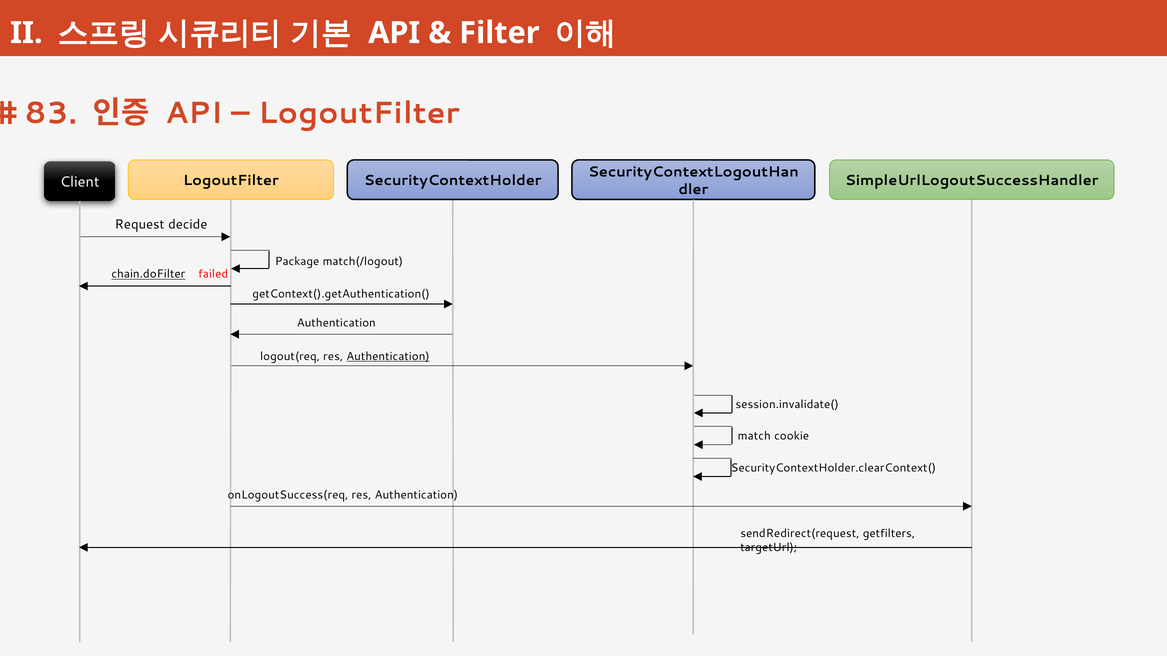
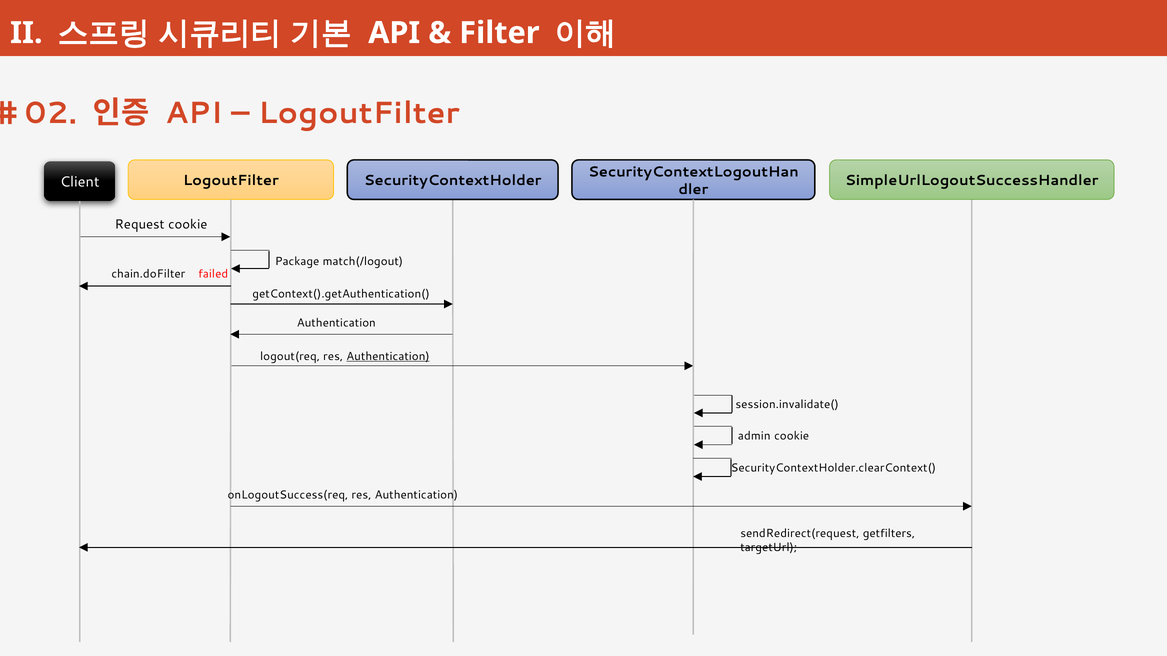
83: 83 -> 02
Request decide: decide -> cookie
chain.doFilter underline: present -> none
match: match -> admin
